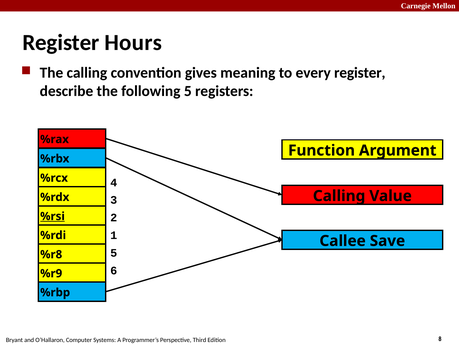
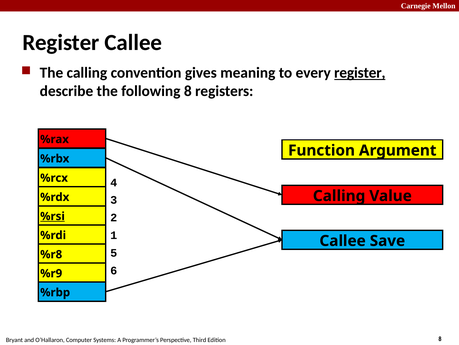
Register Hours: Hours -> Callee
register at (360, 73) underline: none -> present
following 5: 5 -> 8
